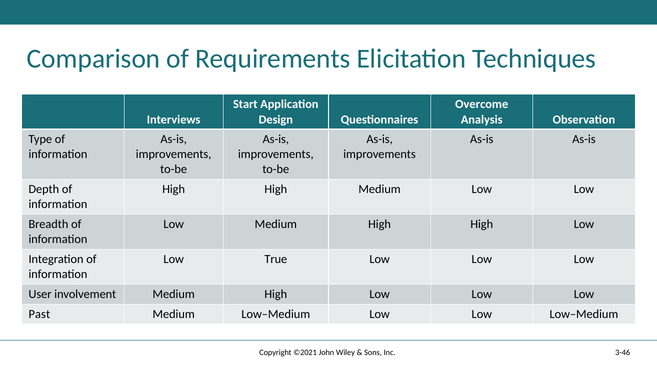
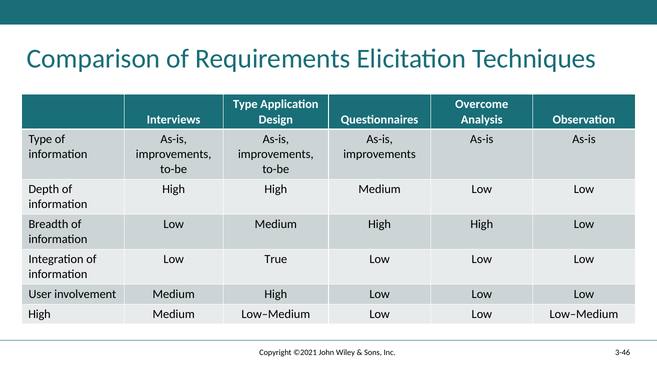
Start at (245, 105): Start -> Type
Past at (39, 315): Past -> High
